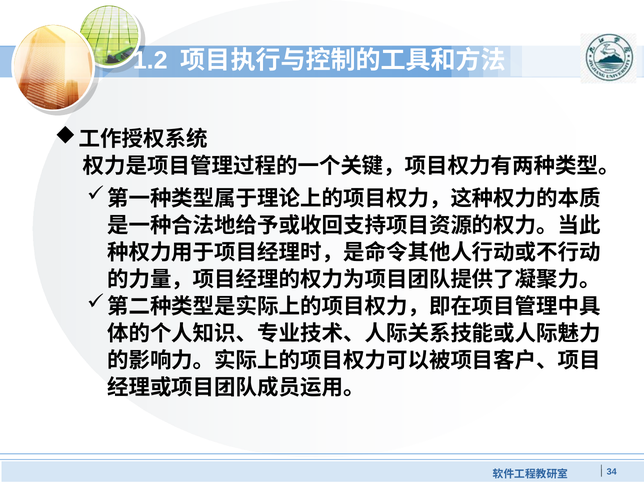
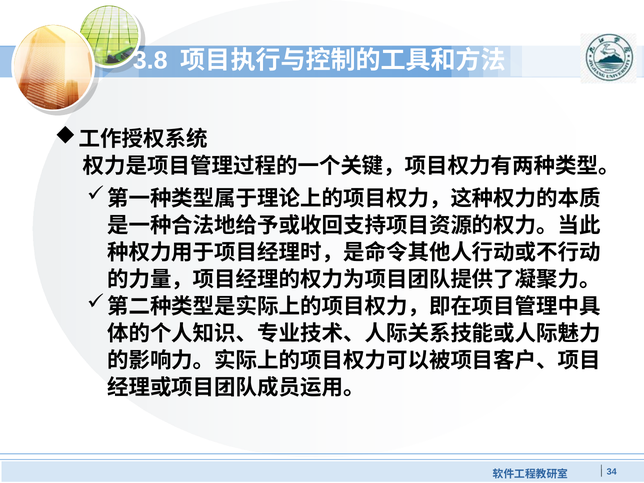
1.2: 1.2 -> 3.8
